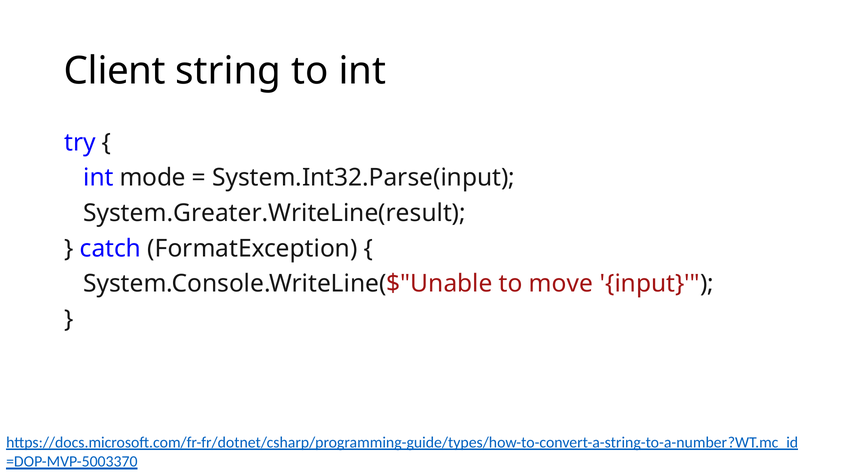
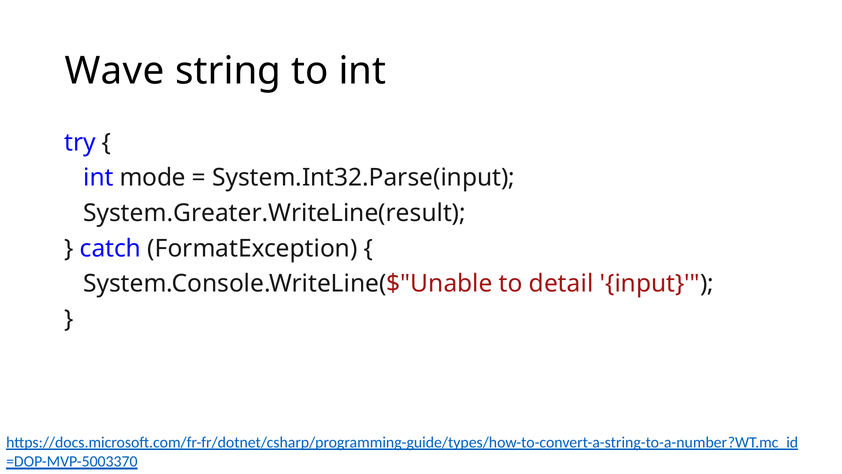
Client: Client -> Wave
move: move -> detail
